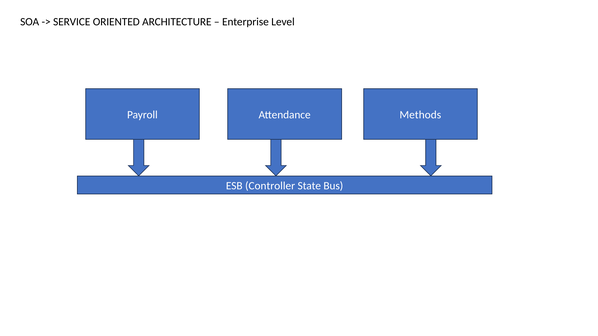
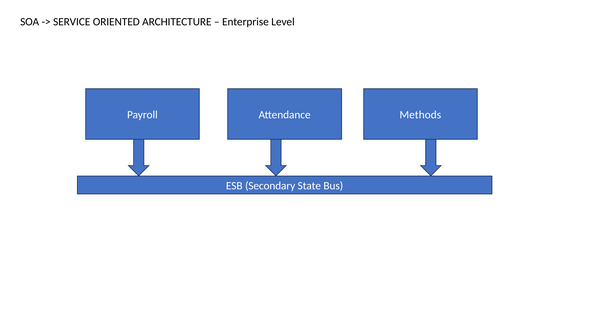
Controller: Controller -> Secondary
